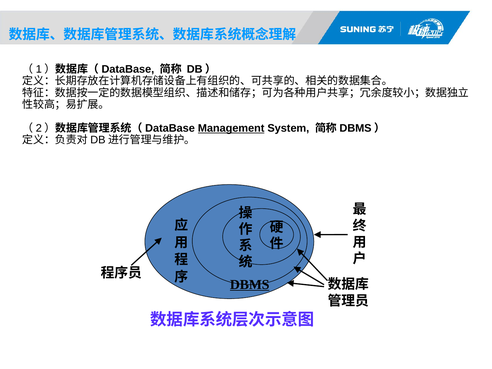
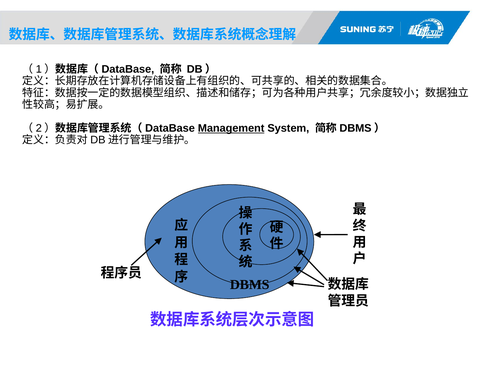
DBMS underline: present -> none
